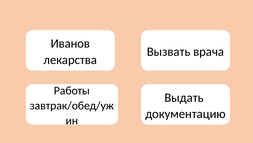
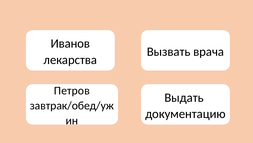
Работы: Работы -> Петров
